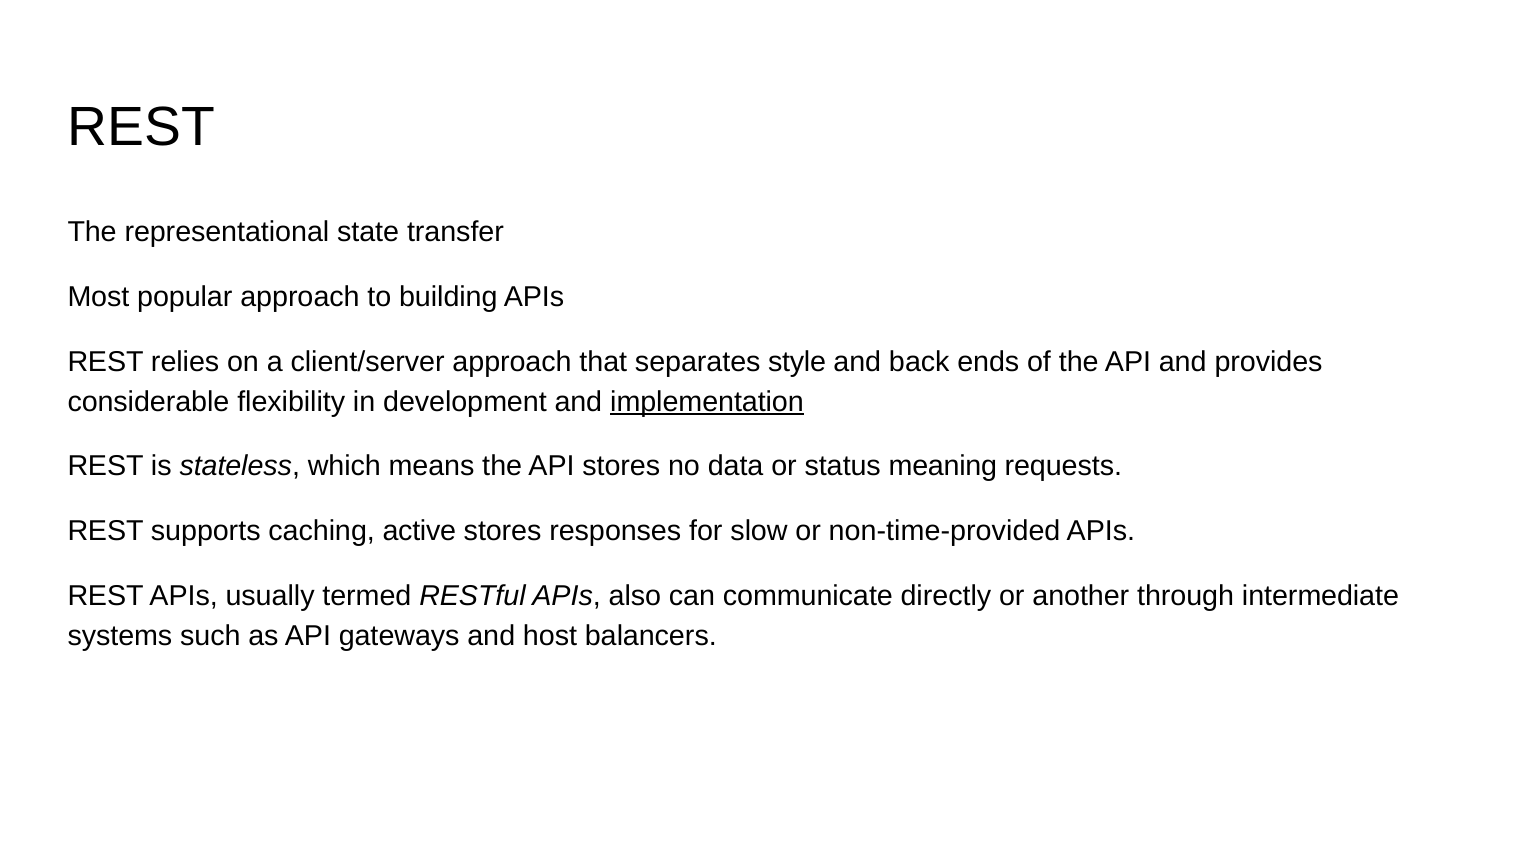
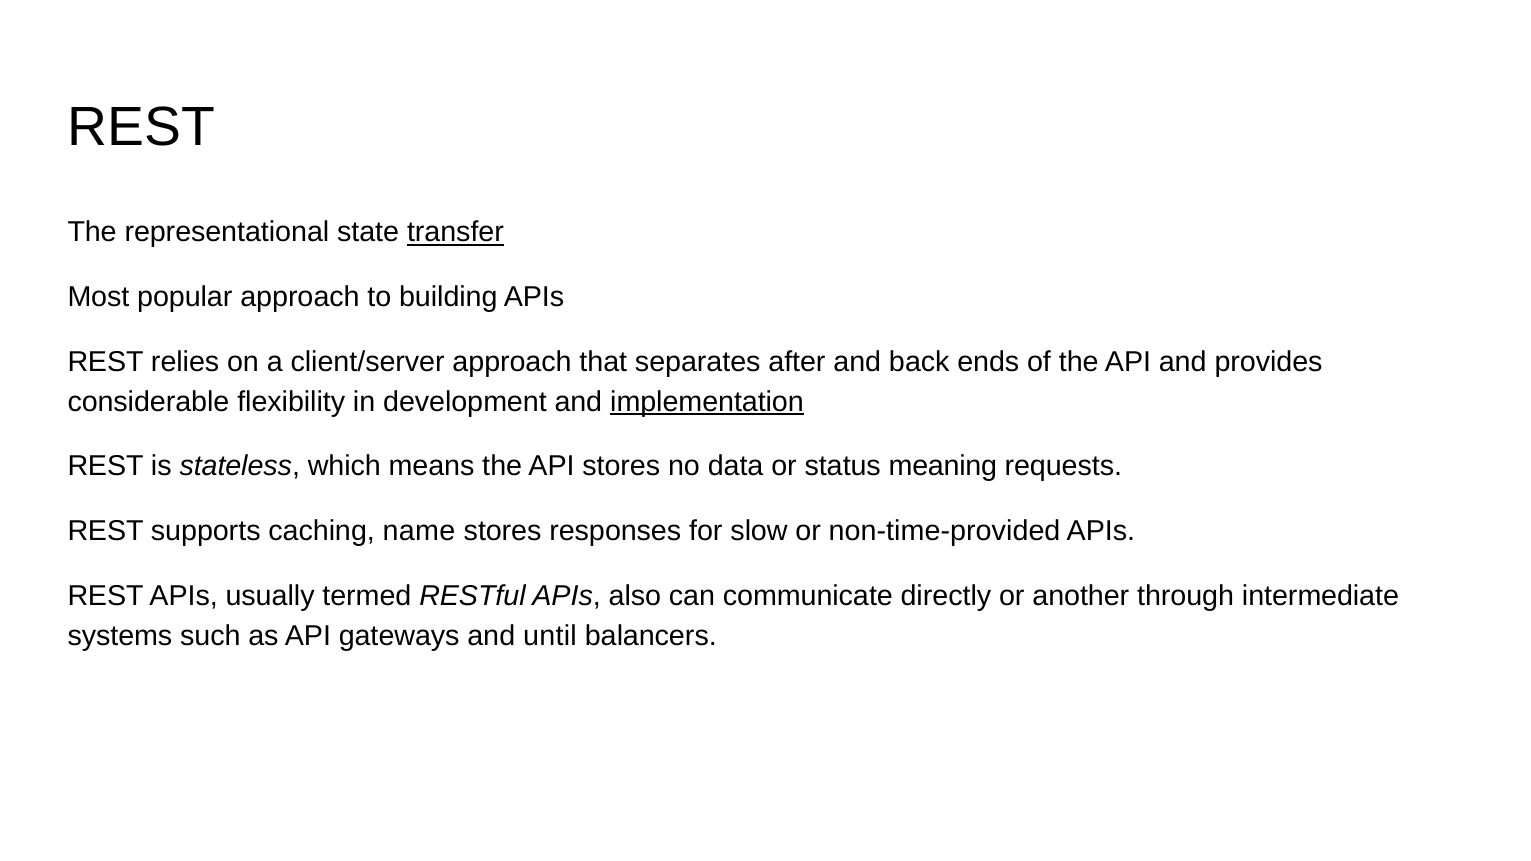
transfer underline: none -> present
style: style -> after
active: active -> name
host: host -> until
